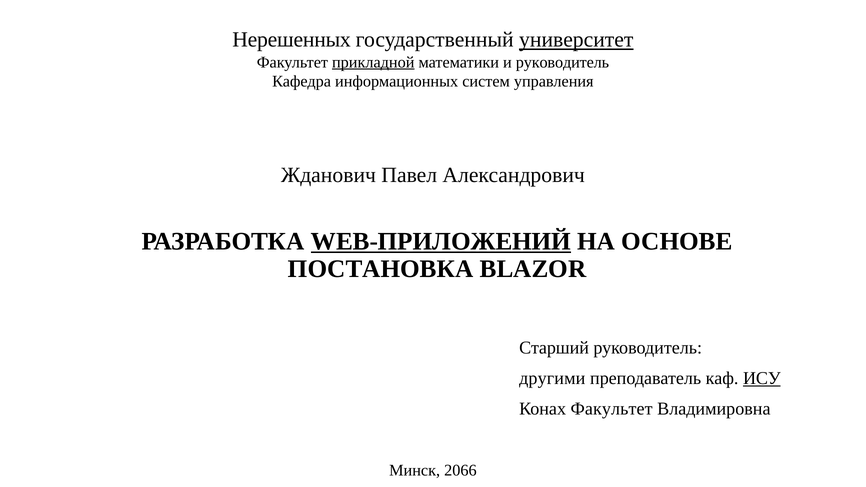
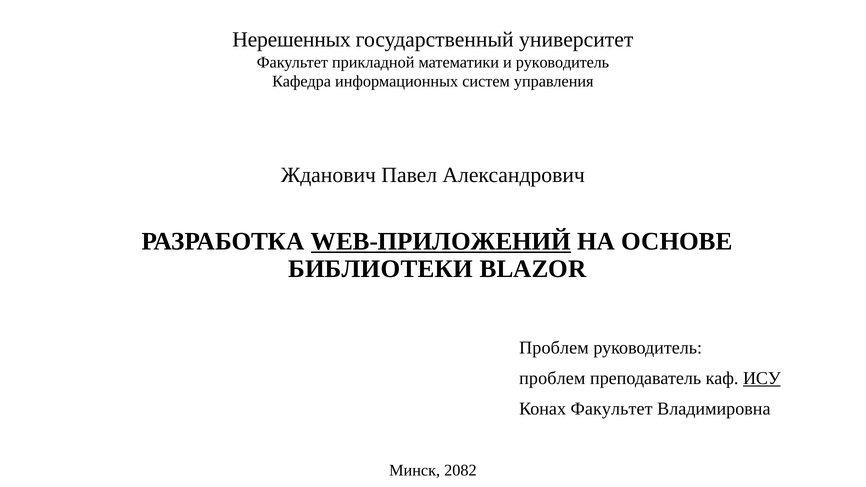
университет underline: present -> none
прикладной underline: present -> none
ПОСТАНОВКА: ПОСТАНОВКА -> БИБЛИОТЕКИ
Старший at (554, 348): Старший -> Проблем
другими at (552, 378): другими -> проблем
2066: 2066 -> 2082
